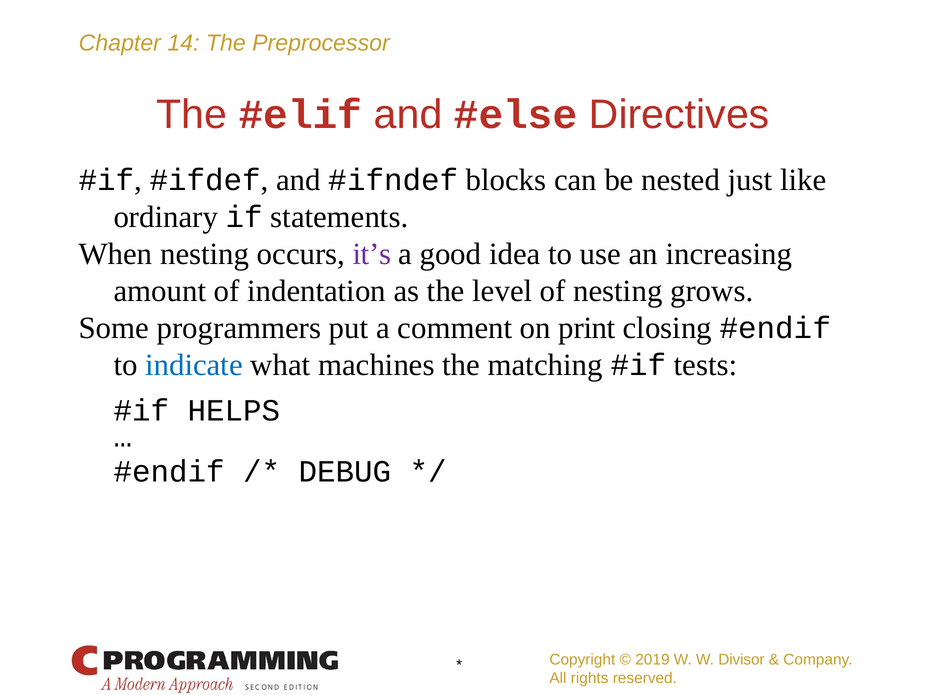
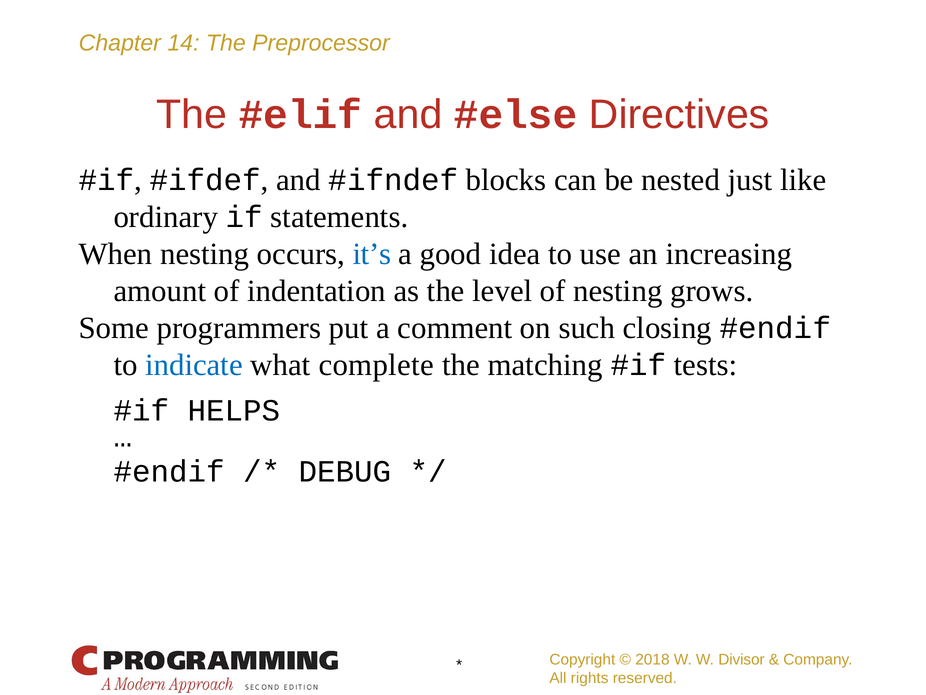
it’s colour: purple -> blue
print: print -> such
machines: machines -> complete
2019: 2019 -> 2018
